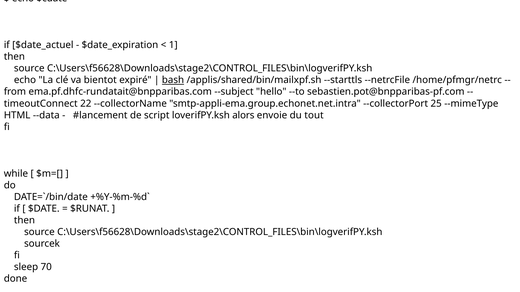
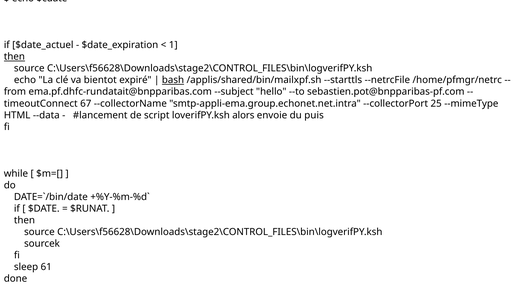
then at (14, 57) underline: none -> present
22: 22 -> 67
tout: tout -> puis
70: 70 -> 61
